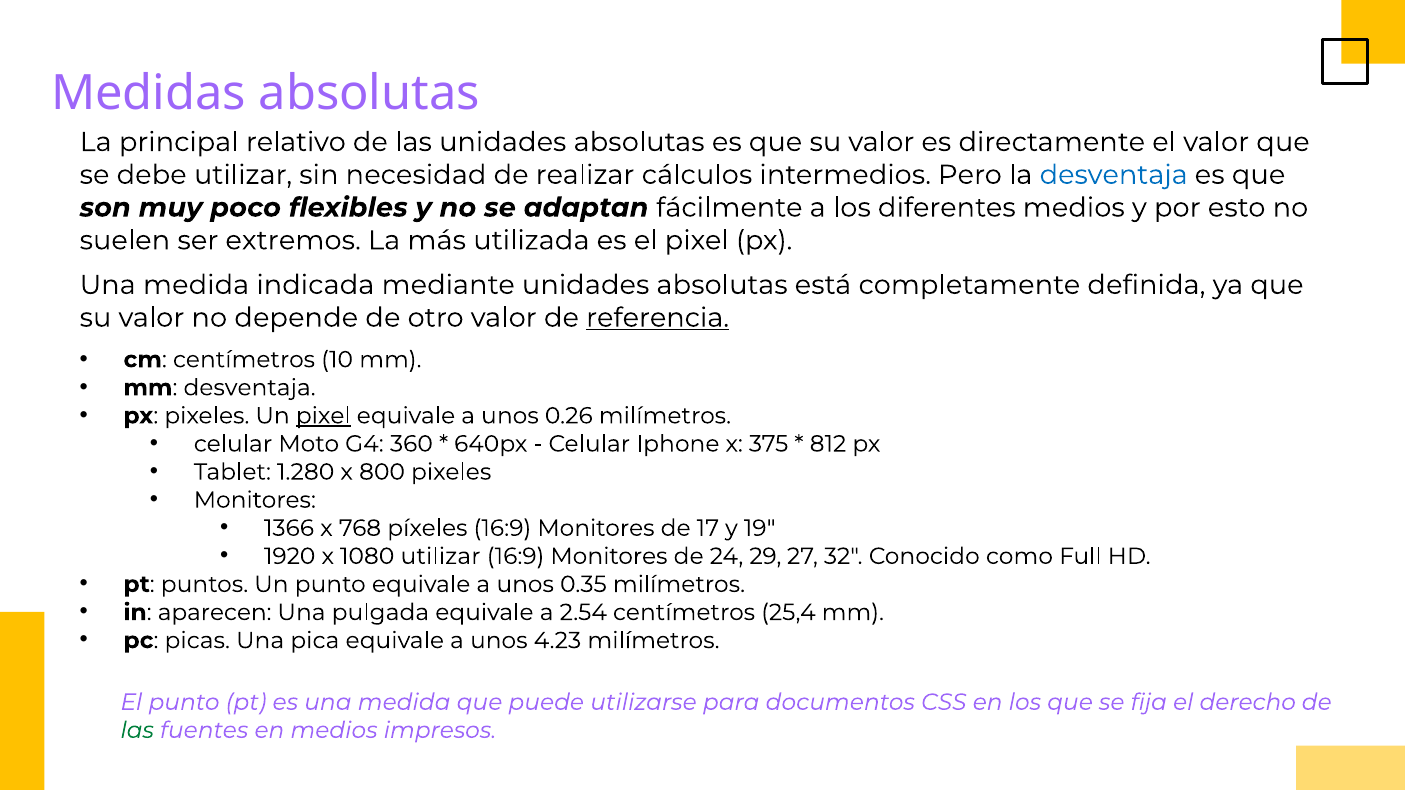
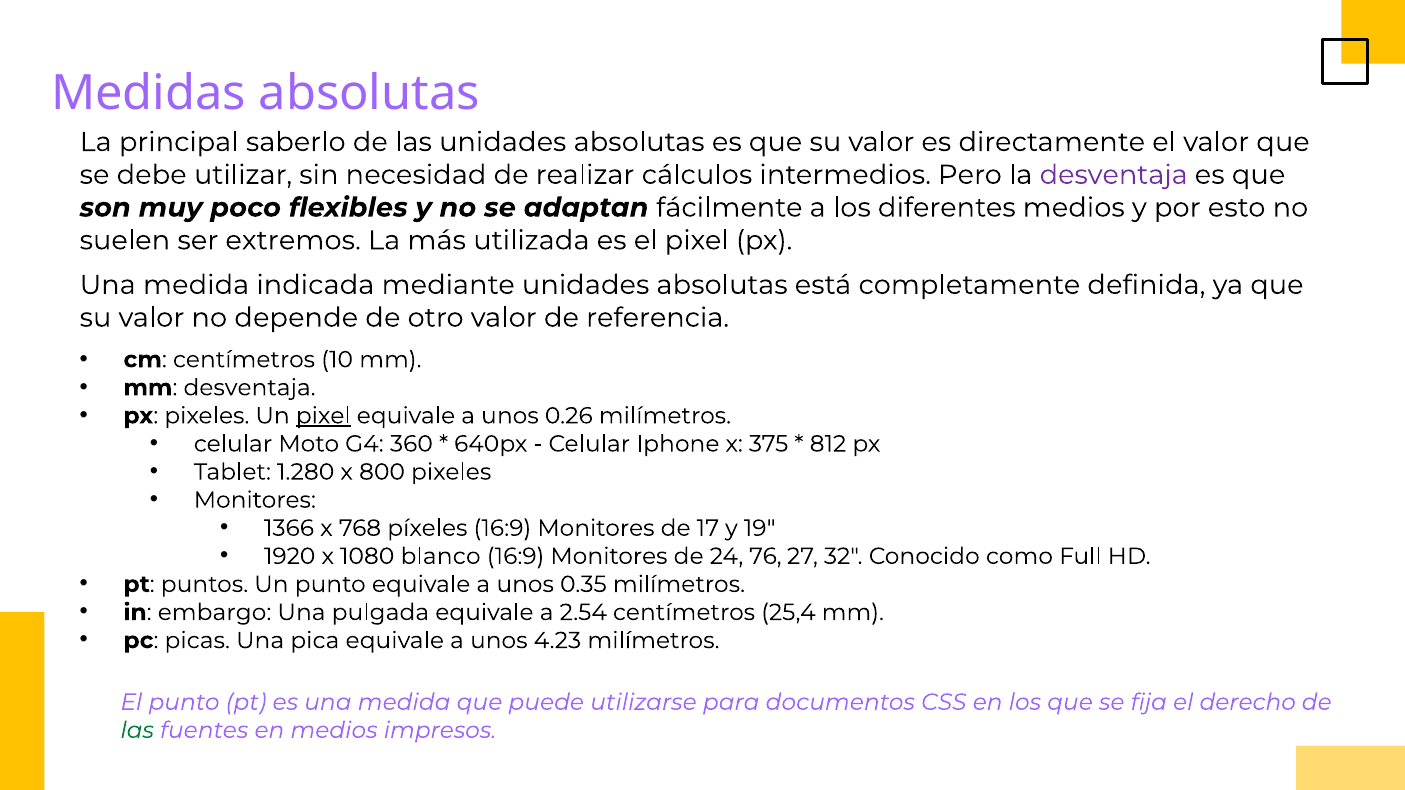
relativo: relativo -> saberlo
desventaja at (1114, 175) colour: blue -> purple
referencia underline: present -> none
1080 utilizar: utilizar -> blanco
29: 29 -> 76
aparecen: aparecen -> embargo
